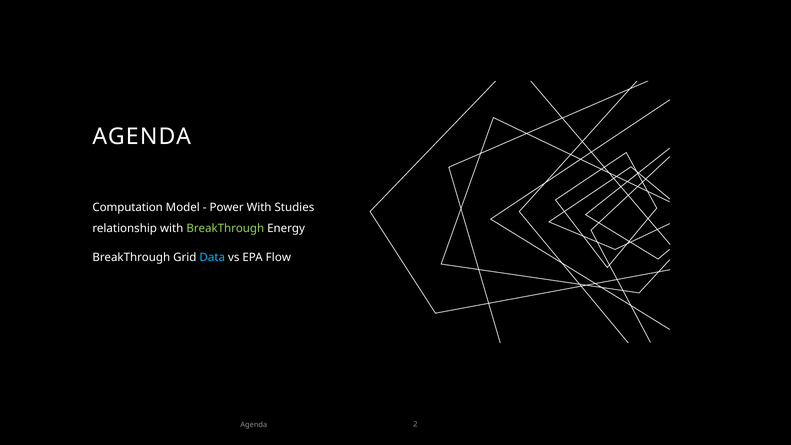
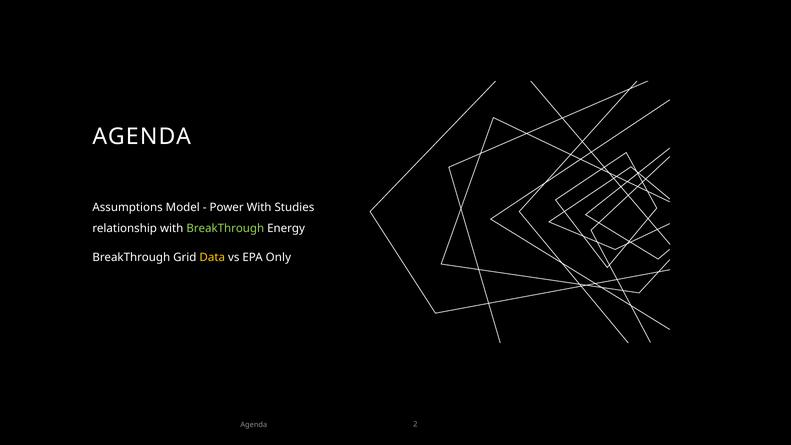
Computation: Computation -> Assumptions
Data colour: light blue -> yellow
Flow: Flow -> Only
